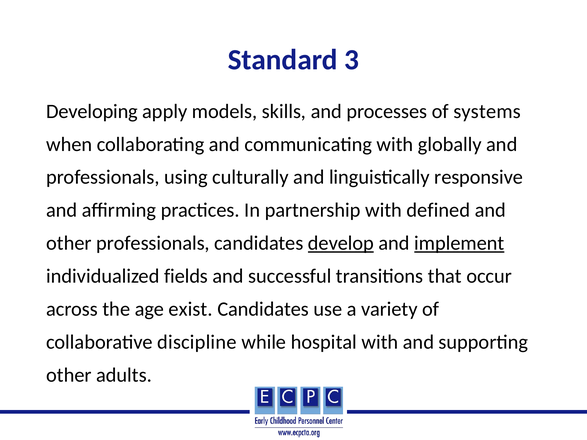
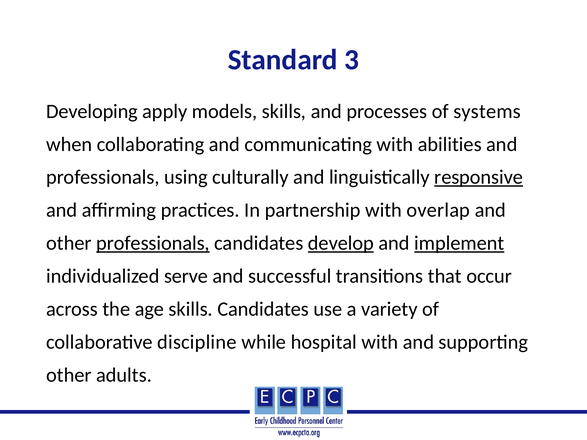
globally: globally -> abilities
responsive underline: none -> present
defined: defined -> overlap
professionals at (153, 243) underline: none -> present
fields: fields -> serve
age exist: exist -> skills
